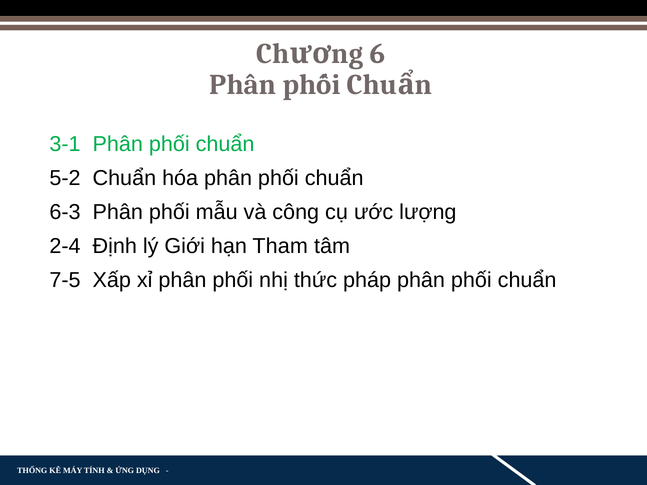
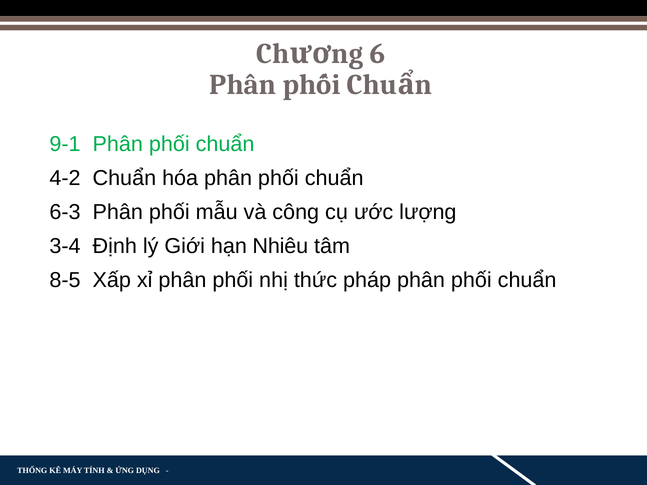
3-1: 3-1 -> 9-1
5-2: 5-2 -> 4-2
2-4: 2-4 -> 3-4
Tham: Tham -> Nhiêu
7-5: 7-5 -> 8-5
